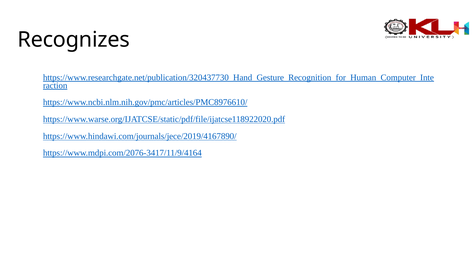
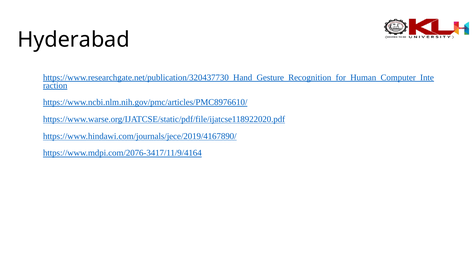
Recognizes: Recognizes -> Hyderabad
